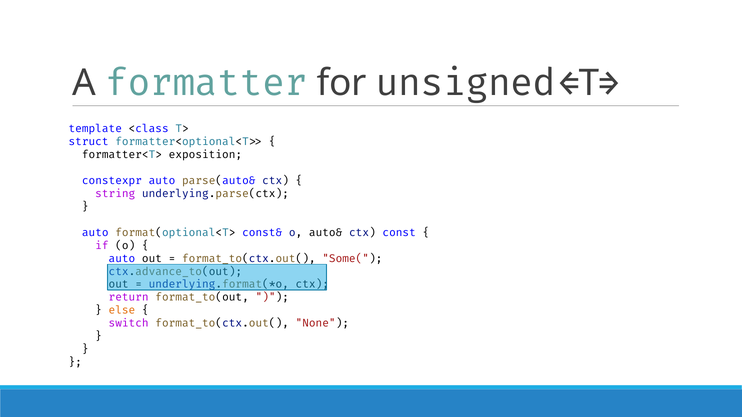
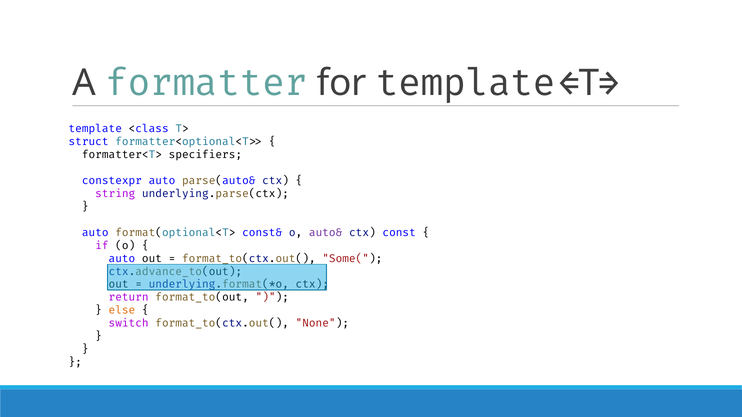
unsigned<T>: unsigned<T> -> template<T>
exposition: exposition -> specifiers
auto& colour: black -> purple
